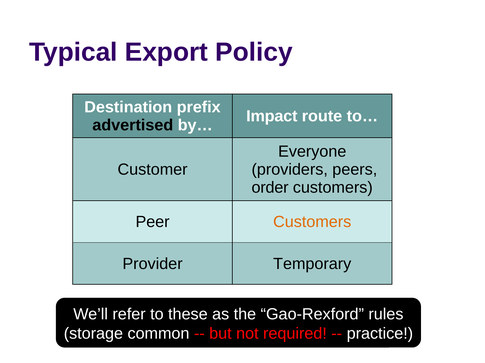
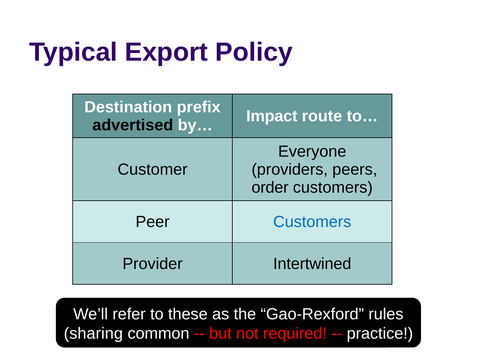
Customers at (312, 222) colour: orange -> blue
Temporary: Temporary -> Intertwined
storage: storage -> sharing
